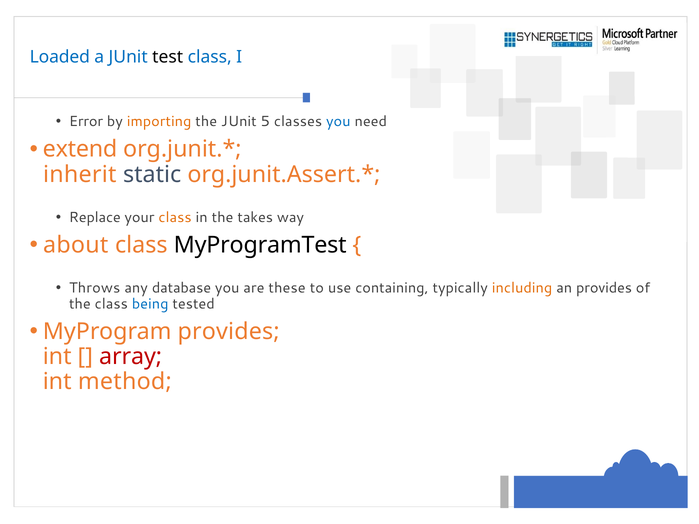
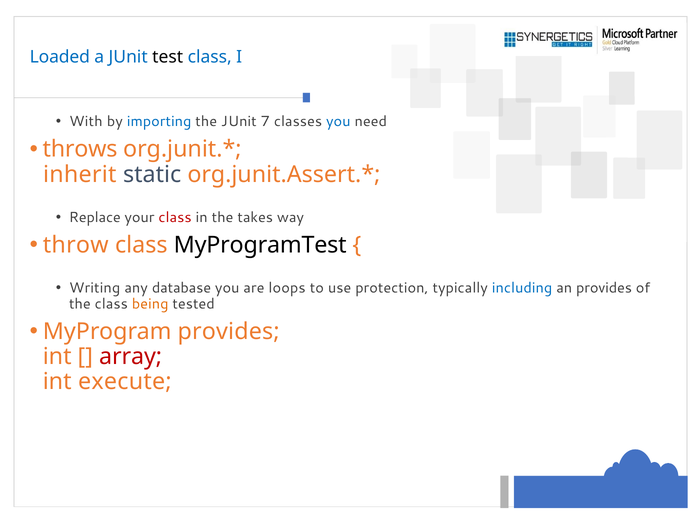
Error: Error -> With
importing colour: orange -> blue
5: 5 -> 7
extend: extend -> throws
class at (175, 217) colour: orange -> red
about: about -> throw
Throws: Throws -> Writing
these: these -> loops
containing: containing -> protection
including colour: orange -> blue
being colour: blue -> orange
method: method -> execute
